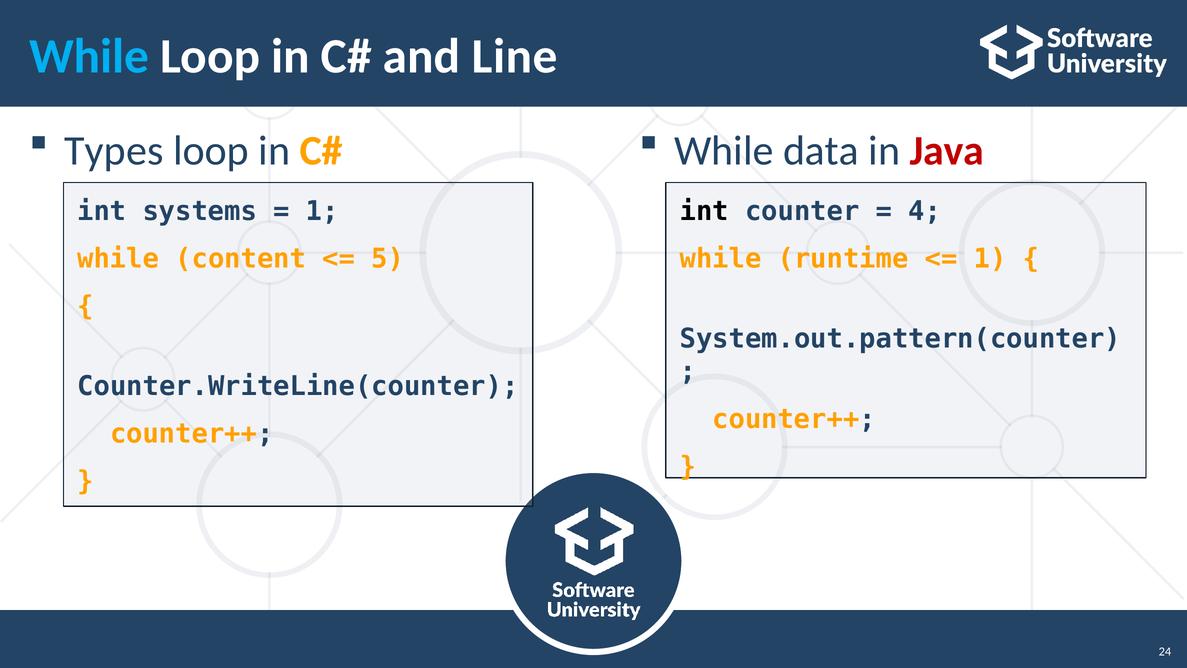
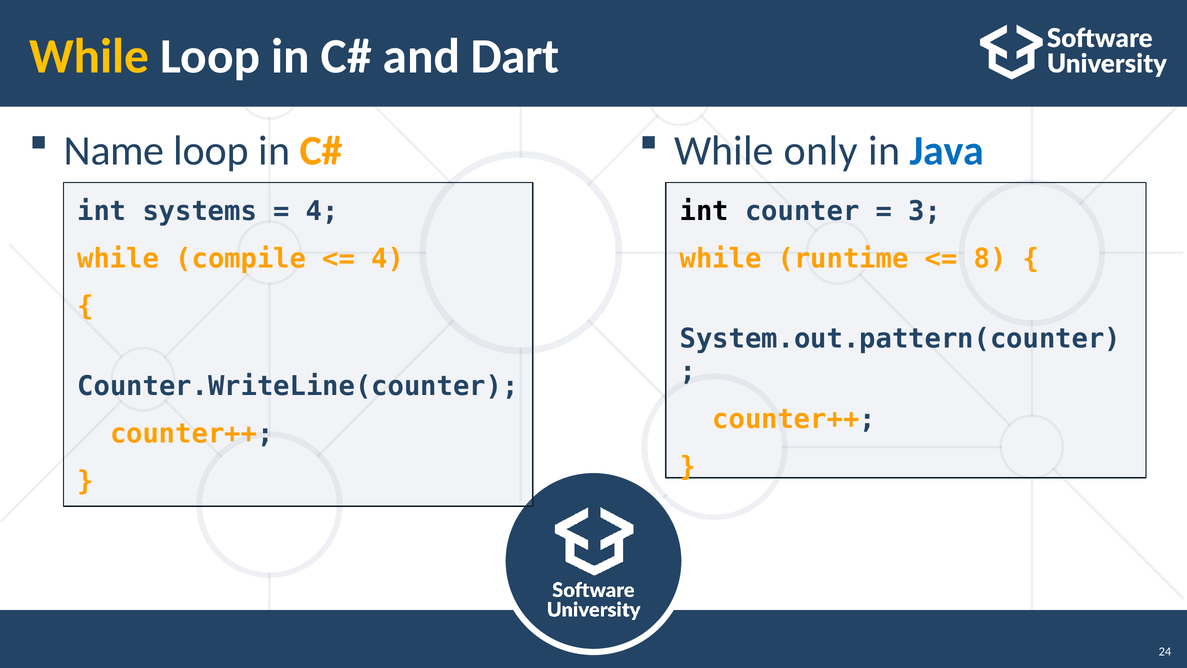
While at (89, 56) colour: light blue -> yellow
Line: Line -> Dart
Types: Types -> Name
data: data -> only
Java colour: red -> blue
1 at (322, 211): 1 -> 4
4: 4 -> 3
content: content -> compile
5 at (388, 259): 5 -> 4
1 at (990, 259): 1 -> 8
